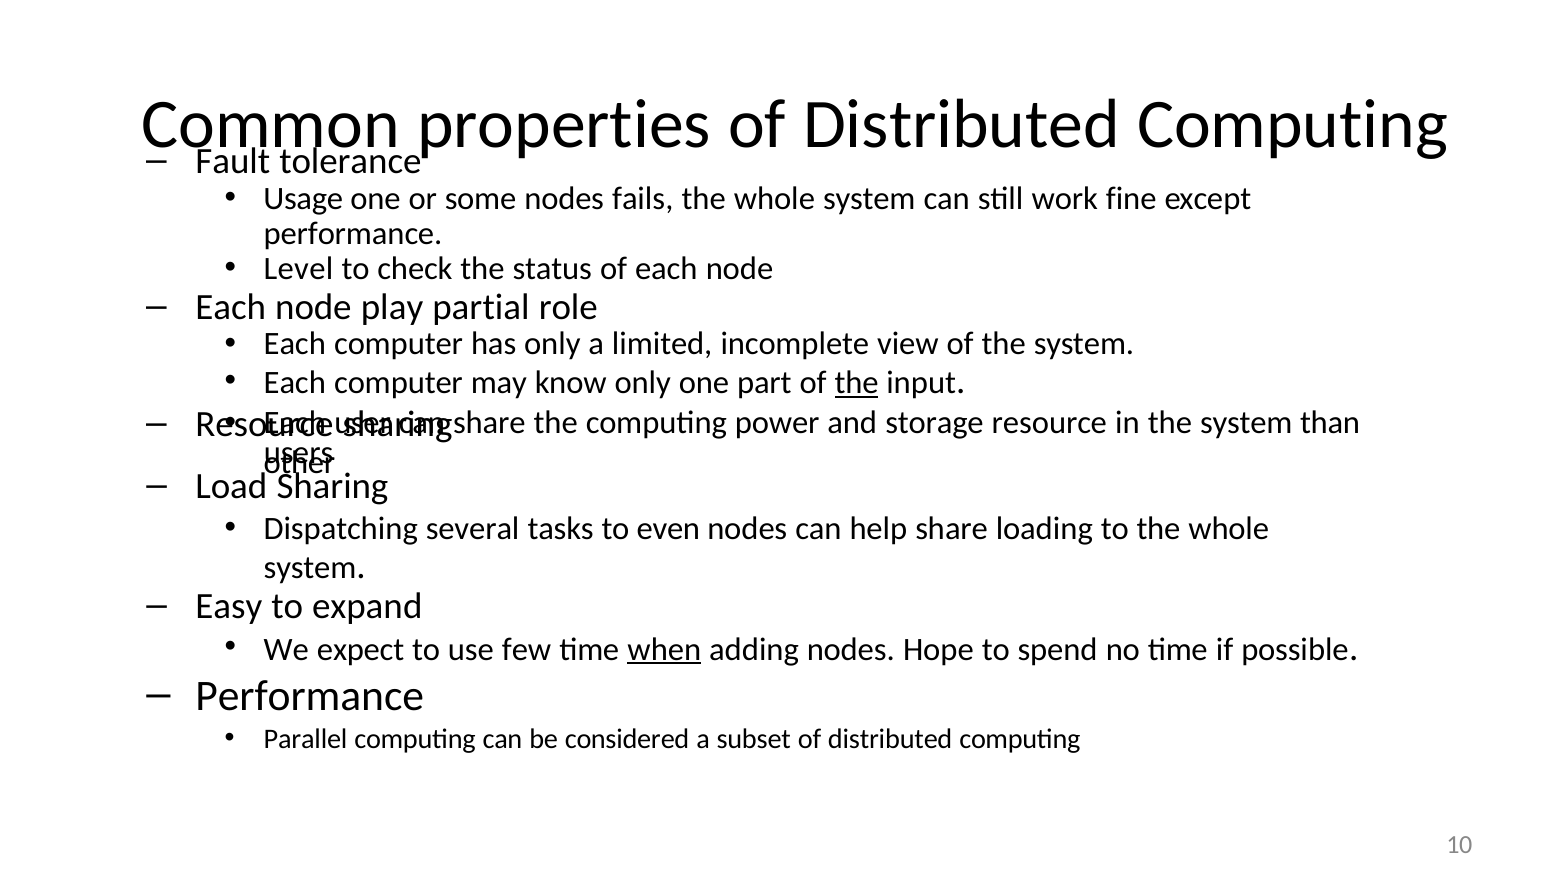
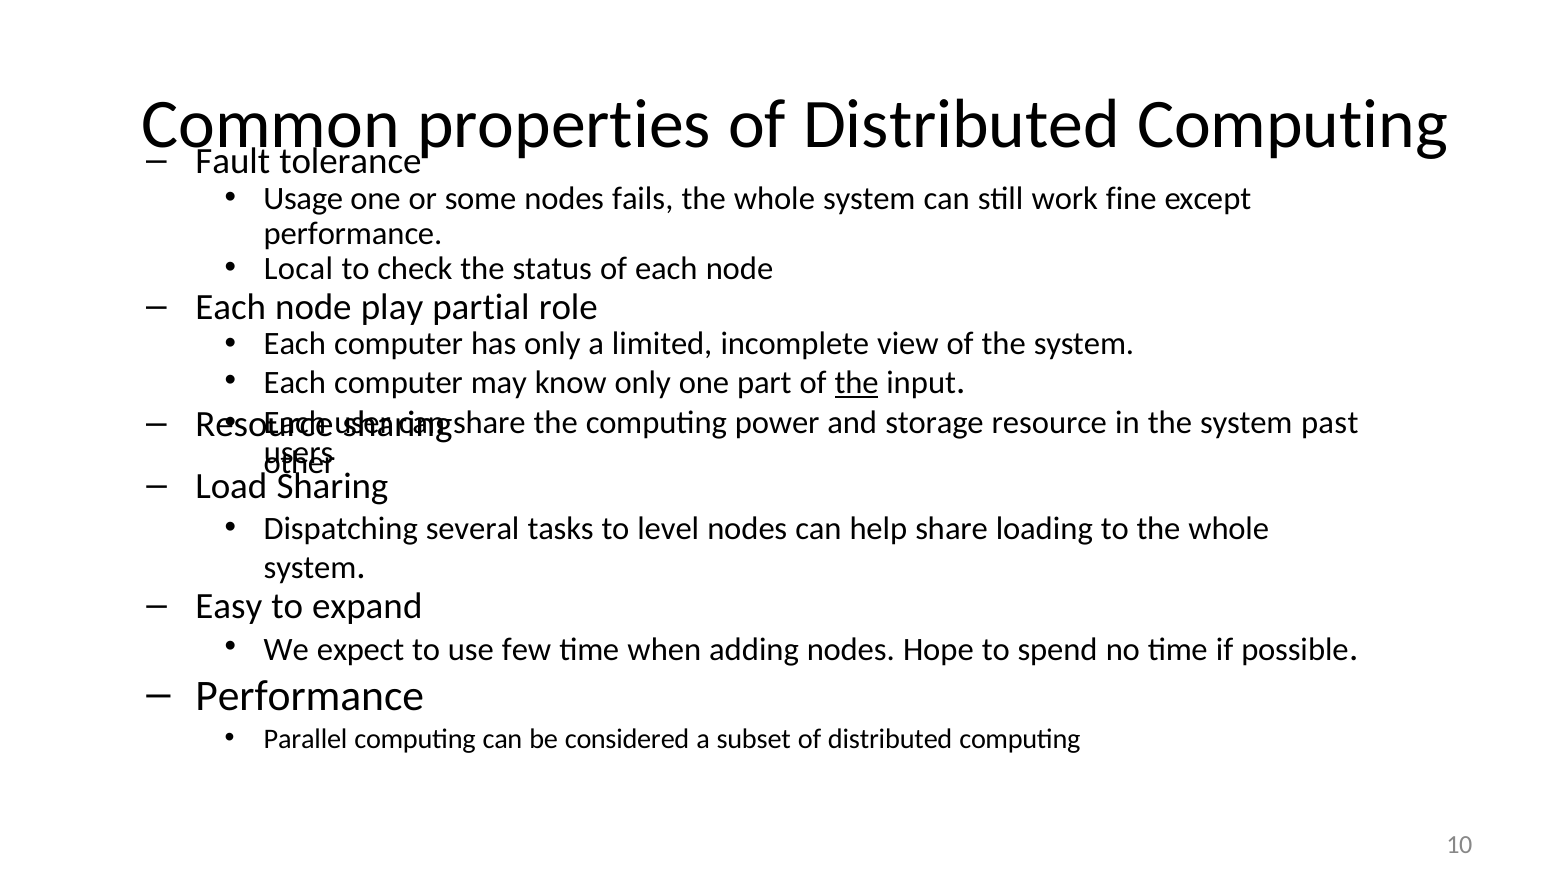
Level: Level -> Local
than: than -> past
even: even -> level
when underline: present -> none
